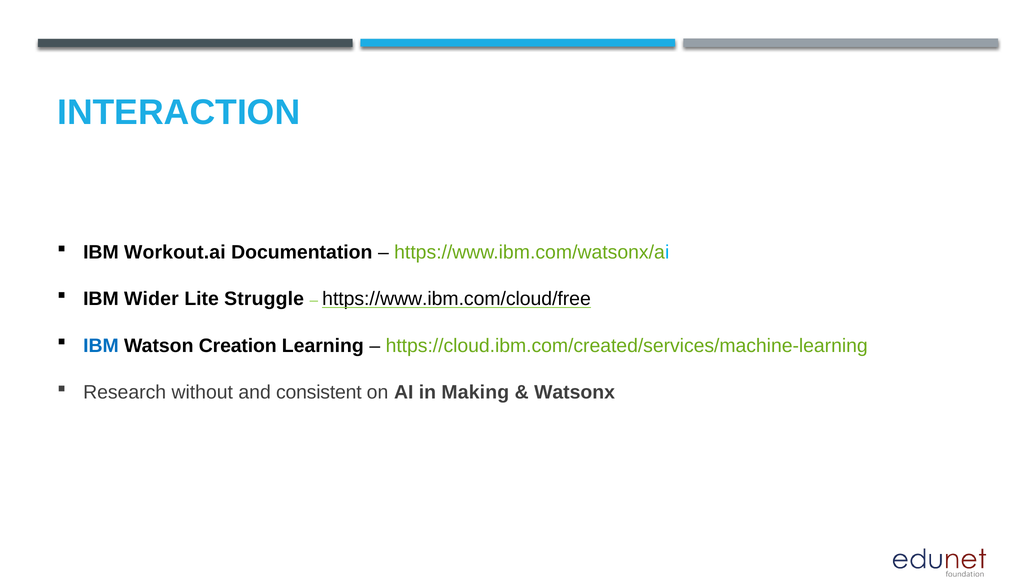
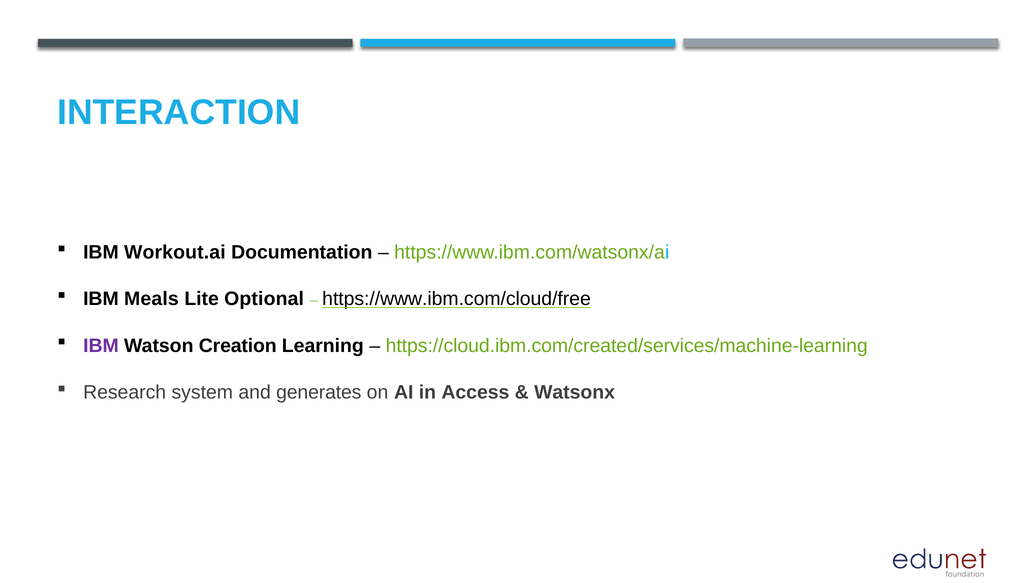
Wider: Wider -> Meals
Struggle: Struggle -> Optional
IBM at (101, 346) colour: blue -> purple
without: without -> system
consistent: consistent -> generates
Making: Making -> Access
